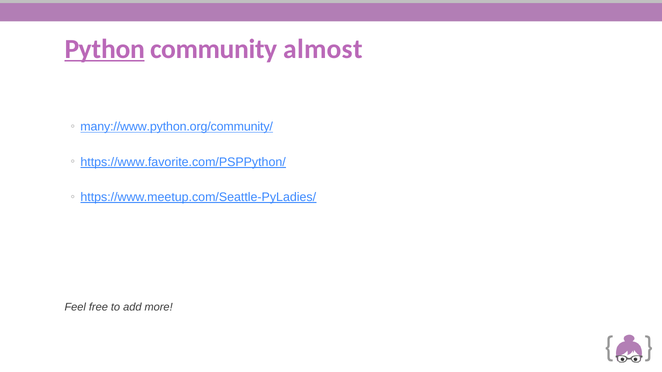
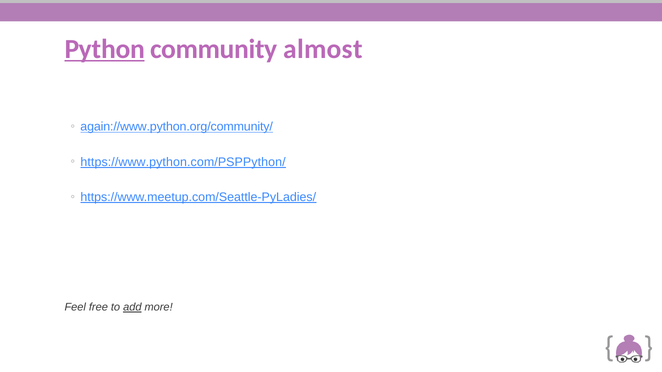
many://www.python.org/community/: many://www.python.org/community/ -> again://www.python.org/community/
https://www.favorite.com/PSPPython/: https://www.favorite.com/PSPPython/ -> https://www.python.com/PSPPython/
add underline: none -> present
